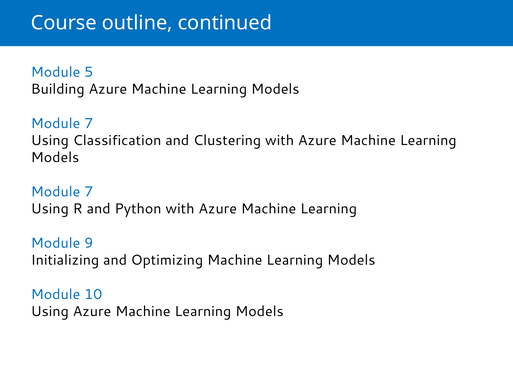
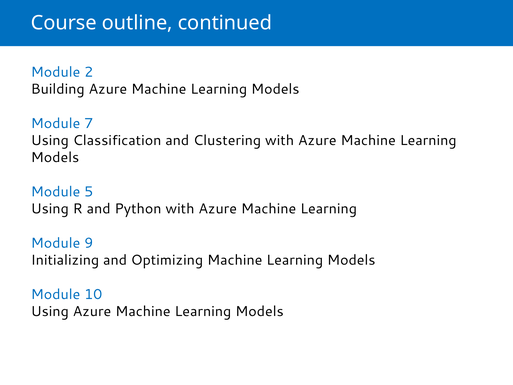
5: 5 -> 2
7 at (89, 192): 7 -> 5
